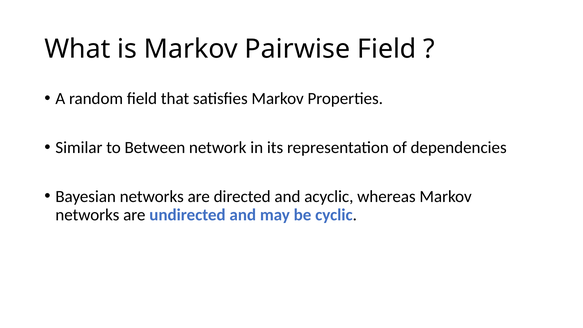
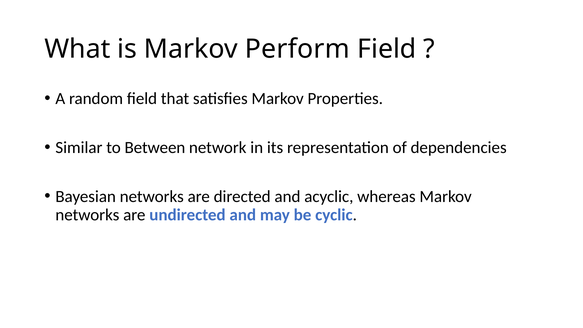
Pairwise: Pairwise -> Perform
